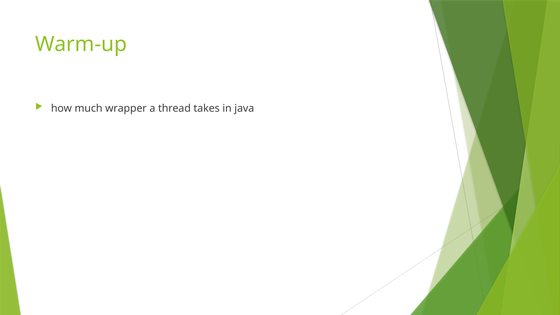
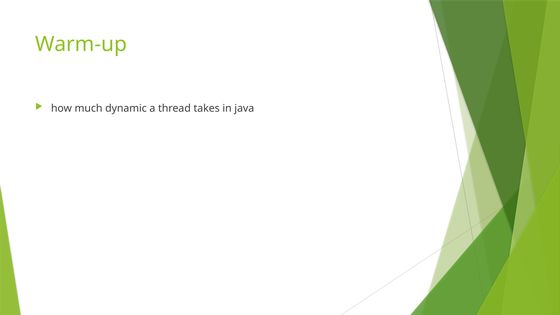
wrapper: wrapper -> dynamic
